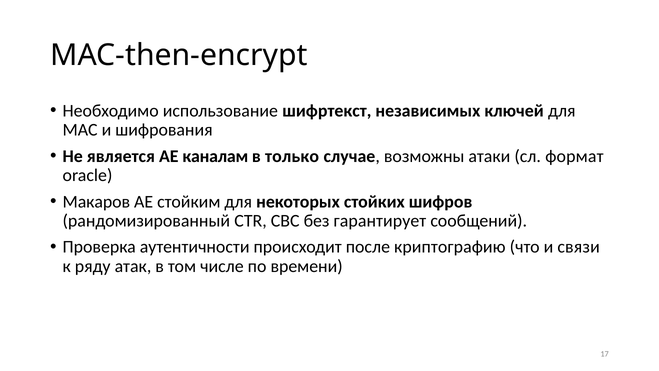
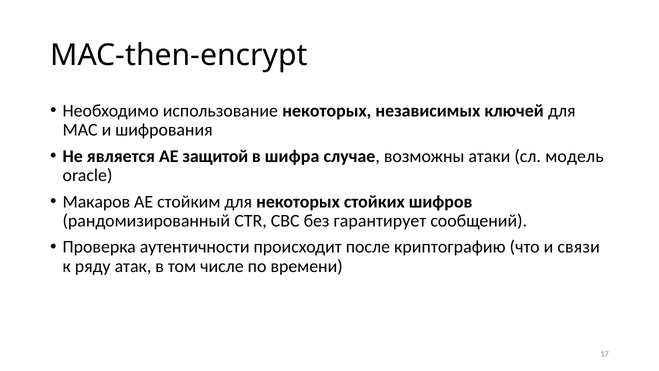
использование шифртекст: шифртекст -> некоторых
каналам: каналам -> защитой
только: только -> шифра
формат: формат -> модель
